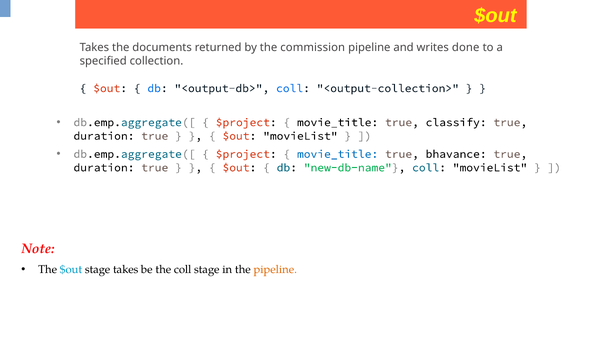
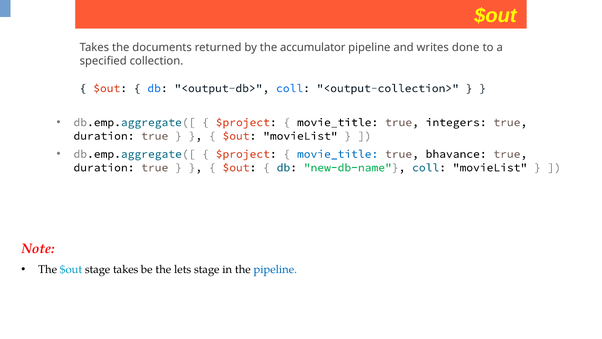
commission: commission -> accumulator
classify: classify -> integers
the coll: coll -> lets
pipeline at (275, 269) colour: orange -> blue
